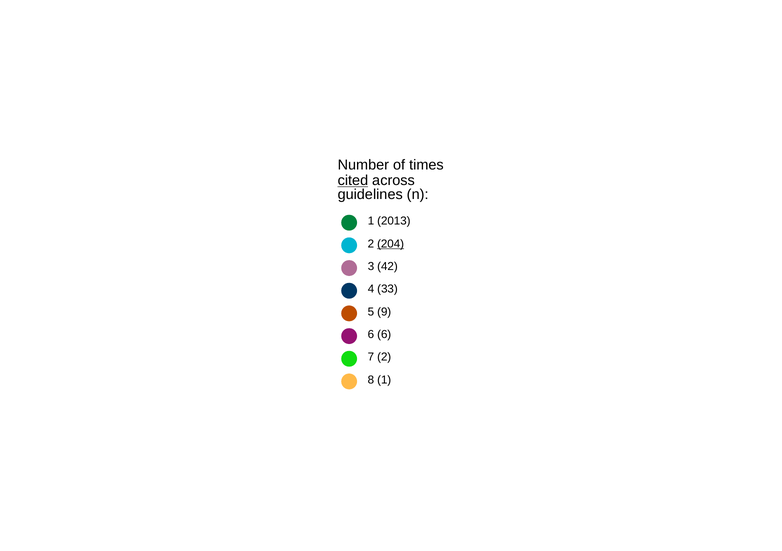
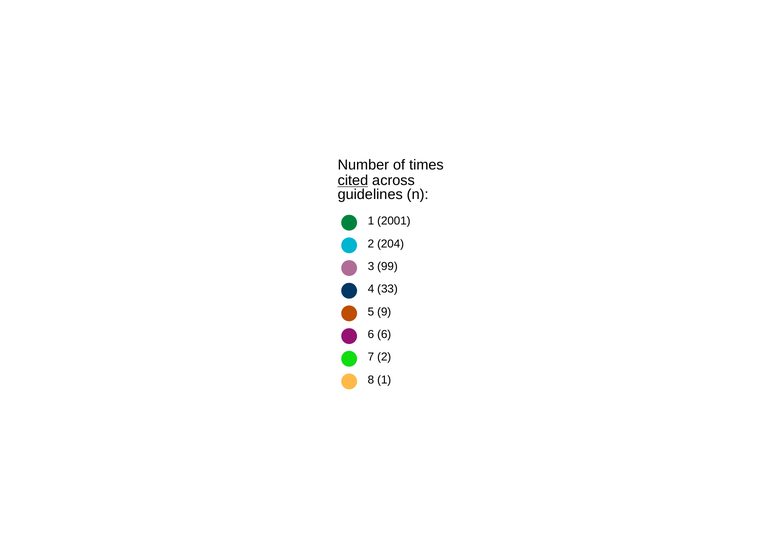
2013: 2013 -> 2001
204 underline: present -> none
42: 42 -> 99
